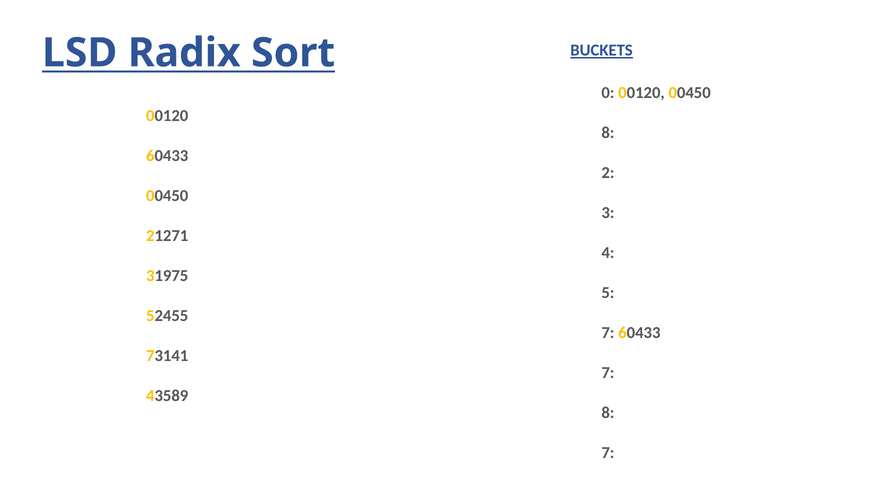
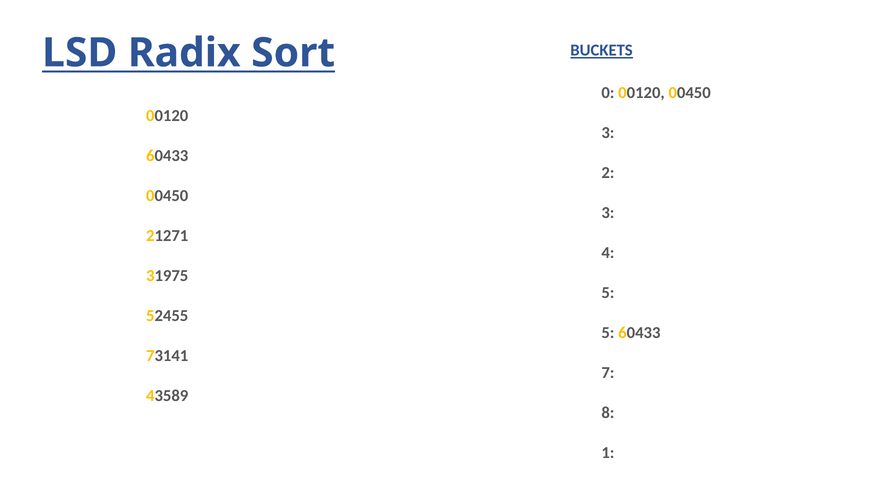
8 at (608, 133): 8 -> 3
7 at (608, 333): 7 -> 5
7 at (608, 453): 7 -> 1
